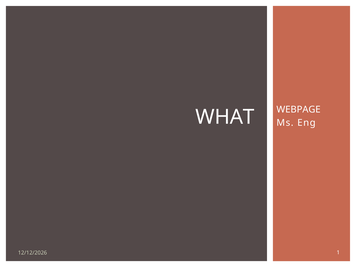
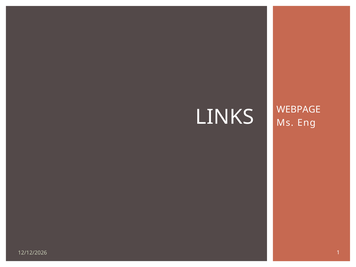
WHAT: WHAT -> LINKS
